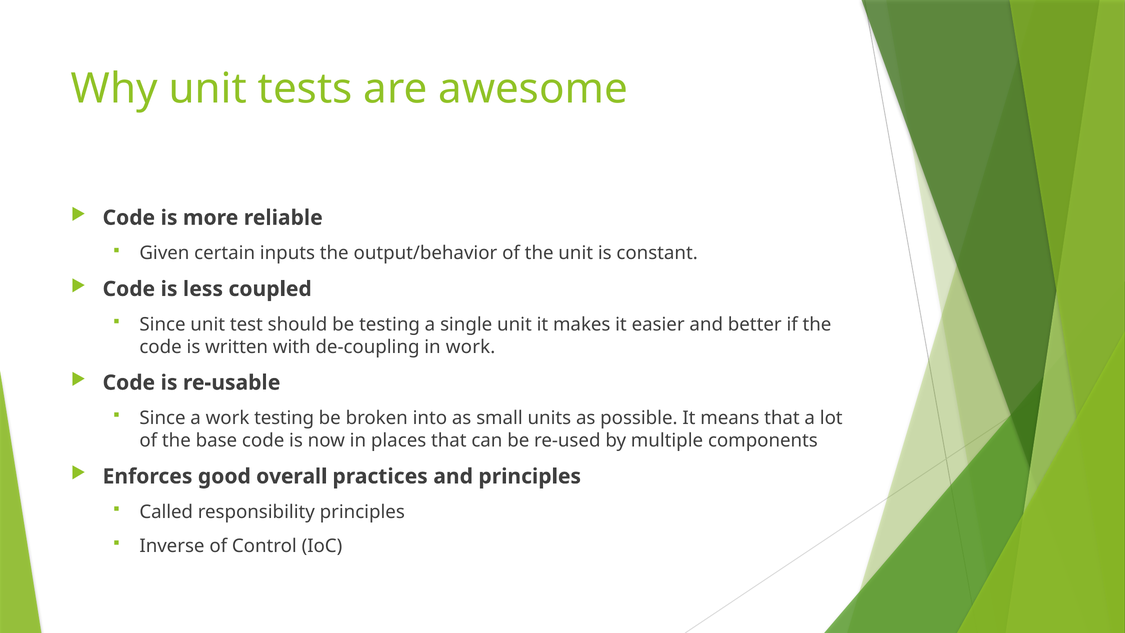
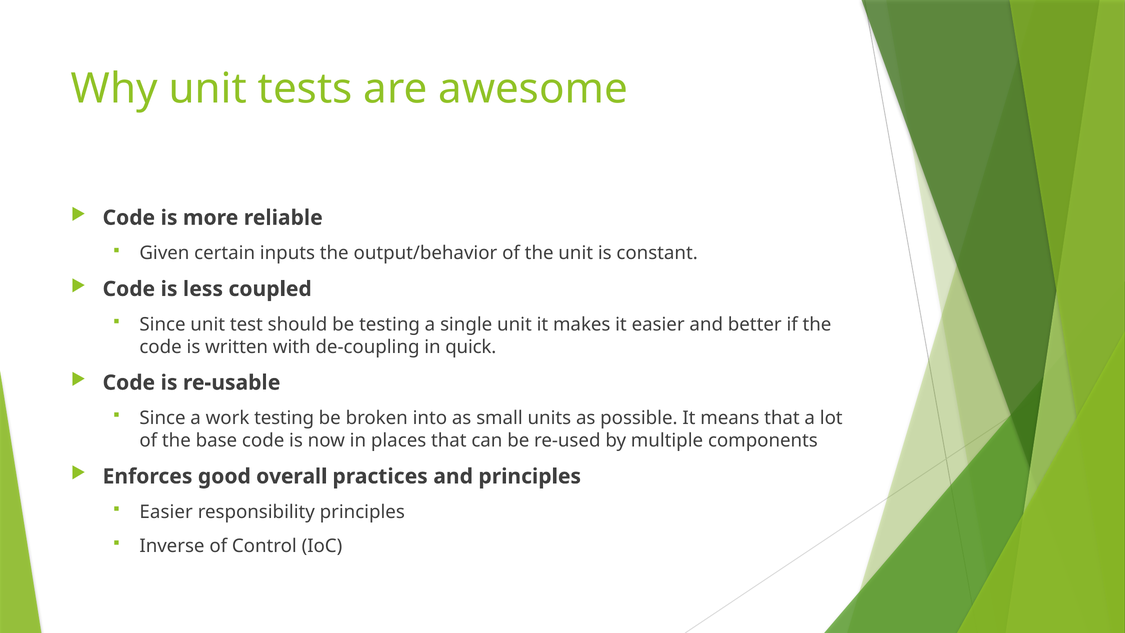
in work: work -> quick
Called at (166, 512): Called -> Easier
